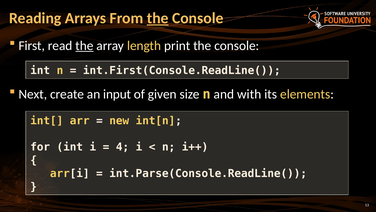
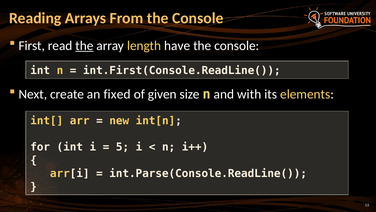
the at (158, 18) underline: present -> none
print: print -> have
input: input -> fixed
4: 4 -> 5
